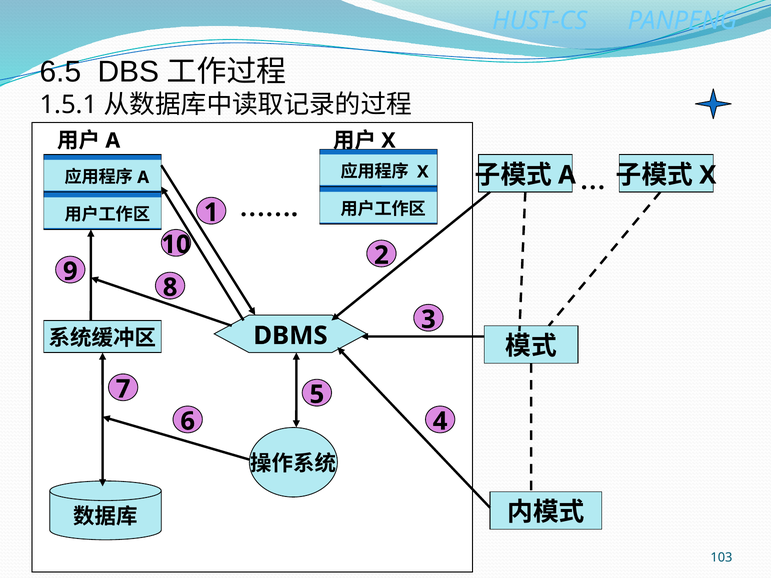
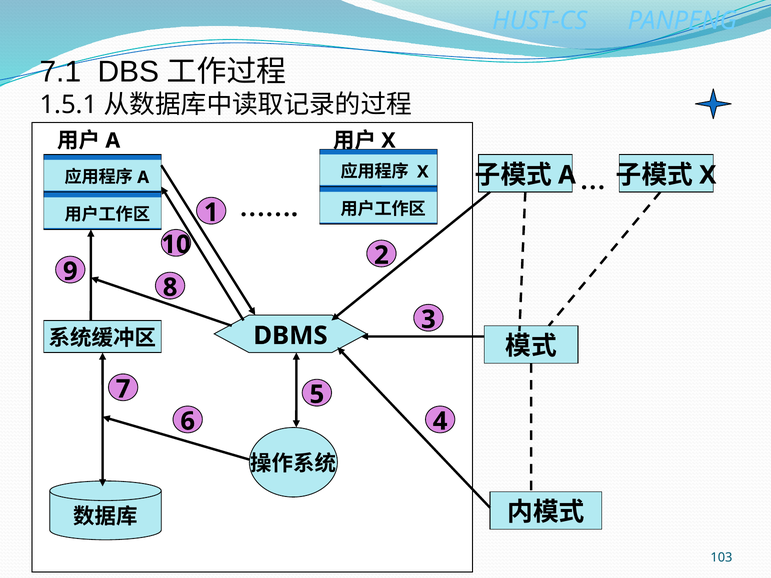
6.5: 6.5 -> 7.1
